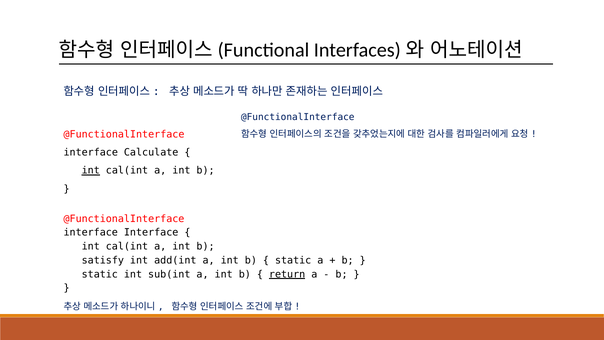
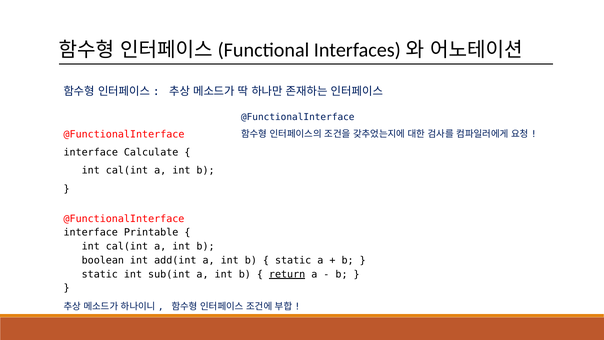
int at (91, 170) underline: present -> none
interface Interface: Interface -> Printable
satisfy: satisfy -> boolean
